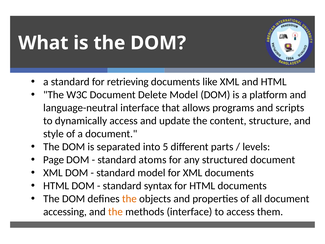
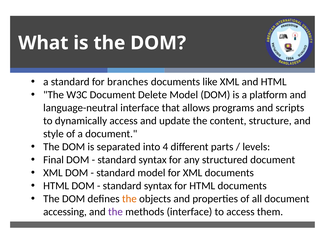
retrieving: retrieving -> branches
5: 5 -> 4
Page: Page -> Final
atoms at (153, 160): atoms -> syntax
the at (115, 212) colour: orange -> purple
